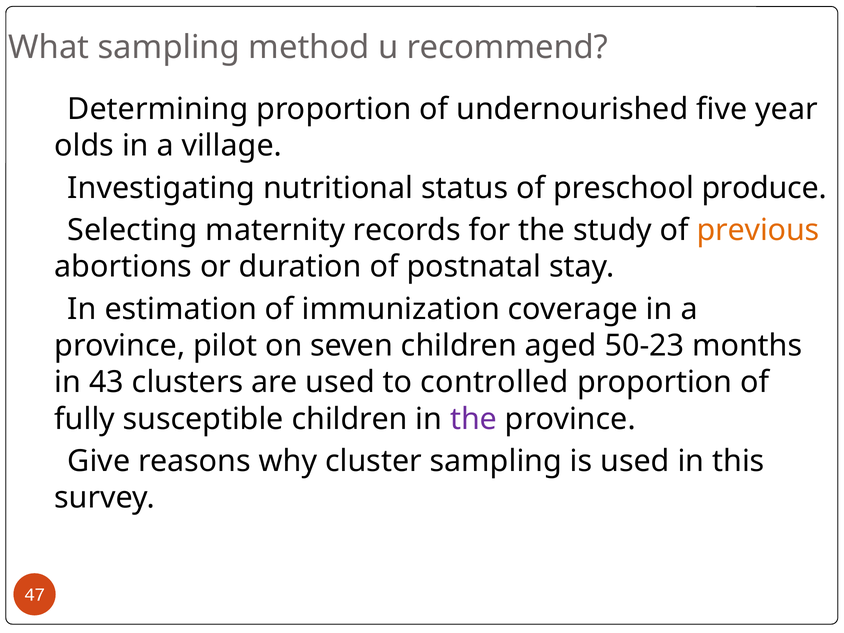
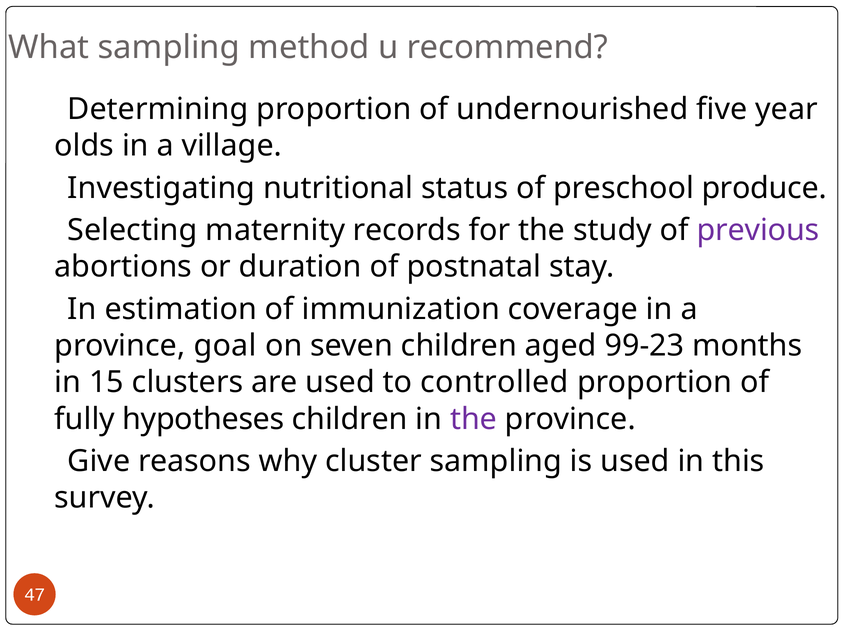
previous colour: orange -> purple
pilot: pilot -> goal
50-23: 50-23 -> 99-23
43: 43 -> 15
susceptible: susceptible -> hypotheses
